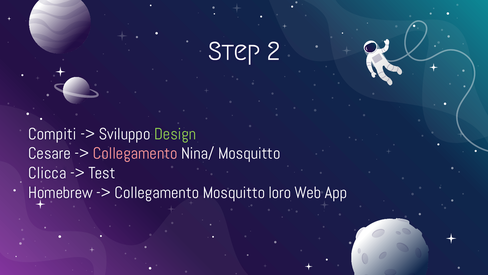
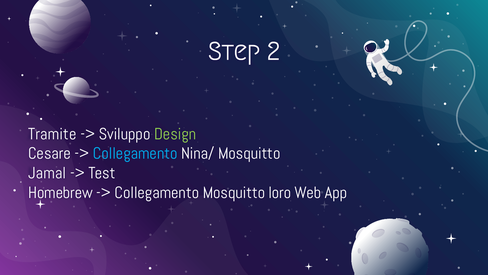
Compiti: Compiti -> Tramite
Collegamento at (135, 153) colour: pink -> light blue
Clicca: Clicca -> Jamal
